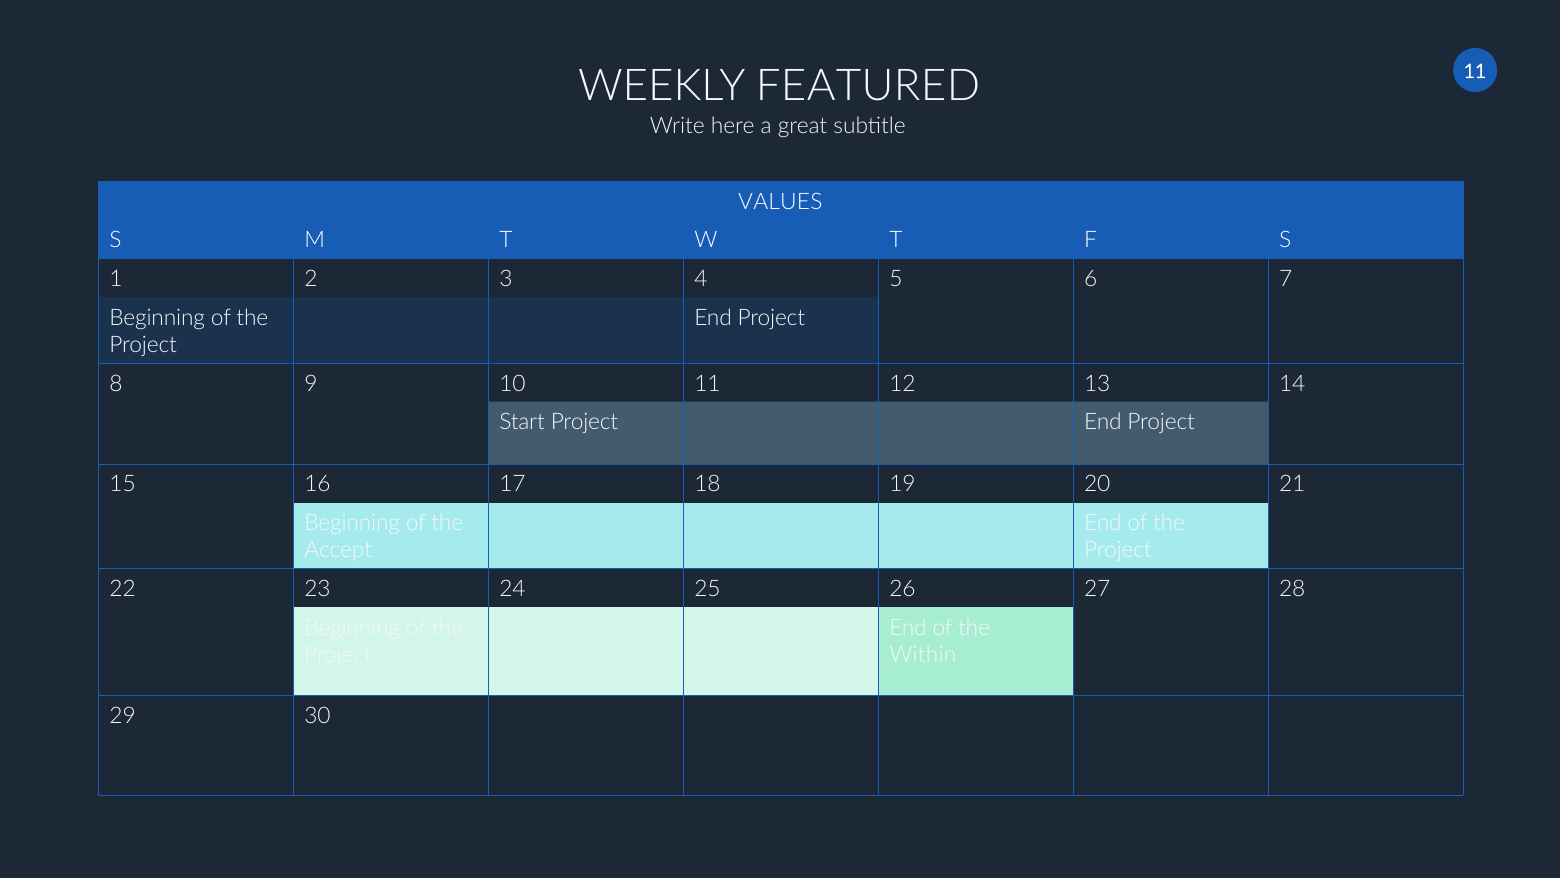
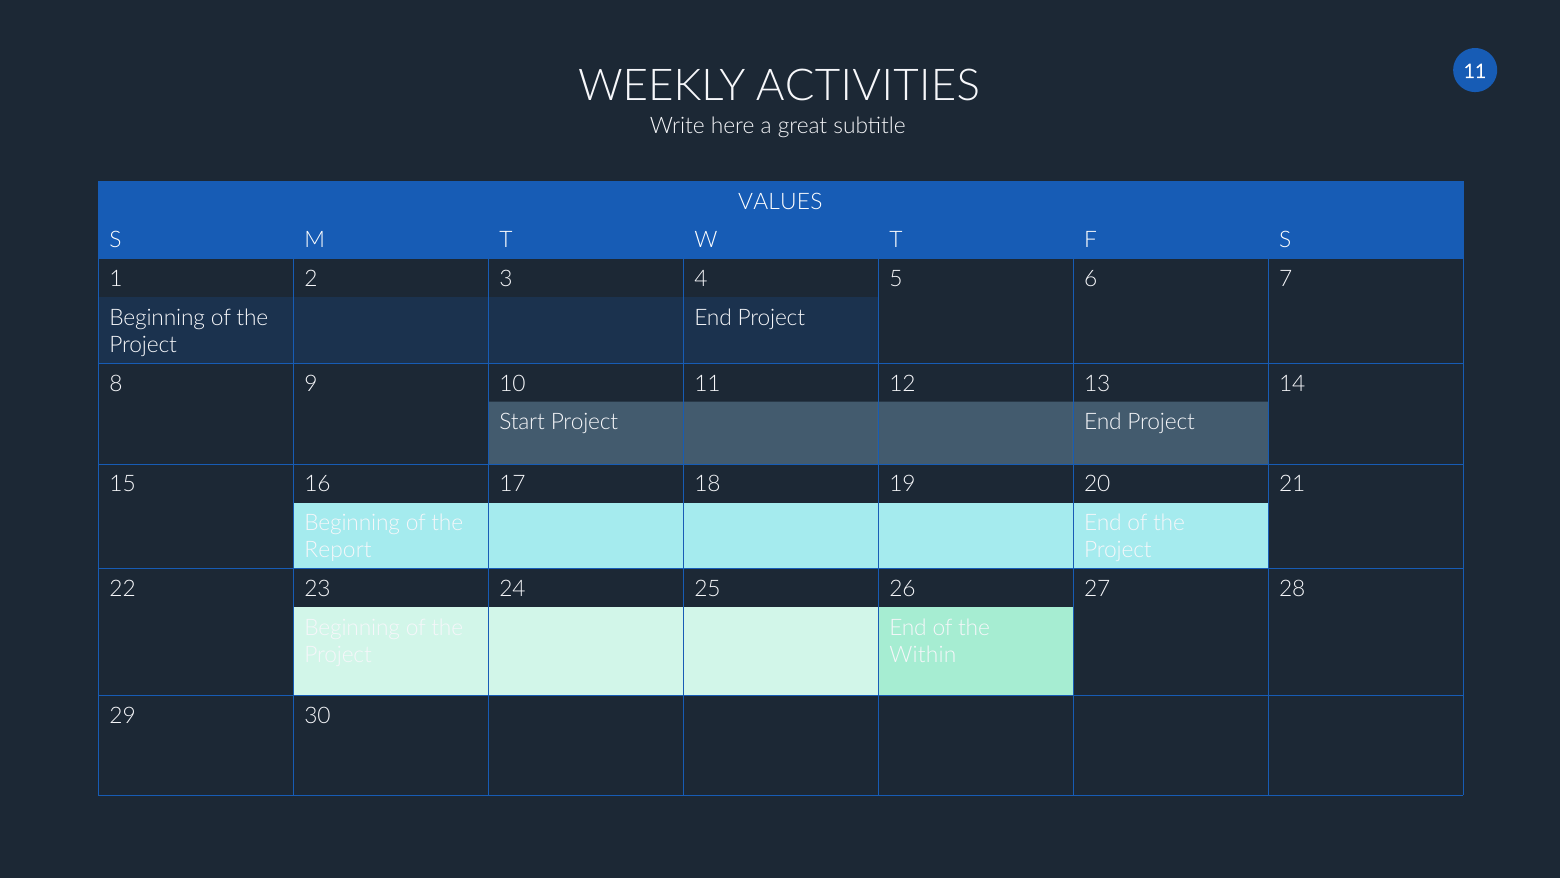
FEATURED: FEATURED -> ACTIVITIES
Accept: Accept -> Report
